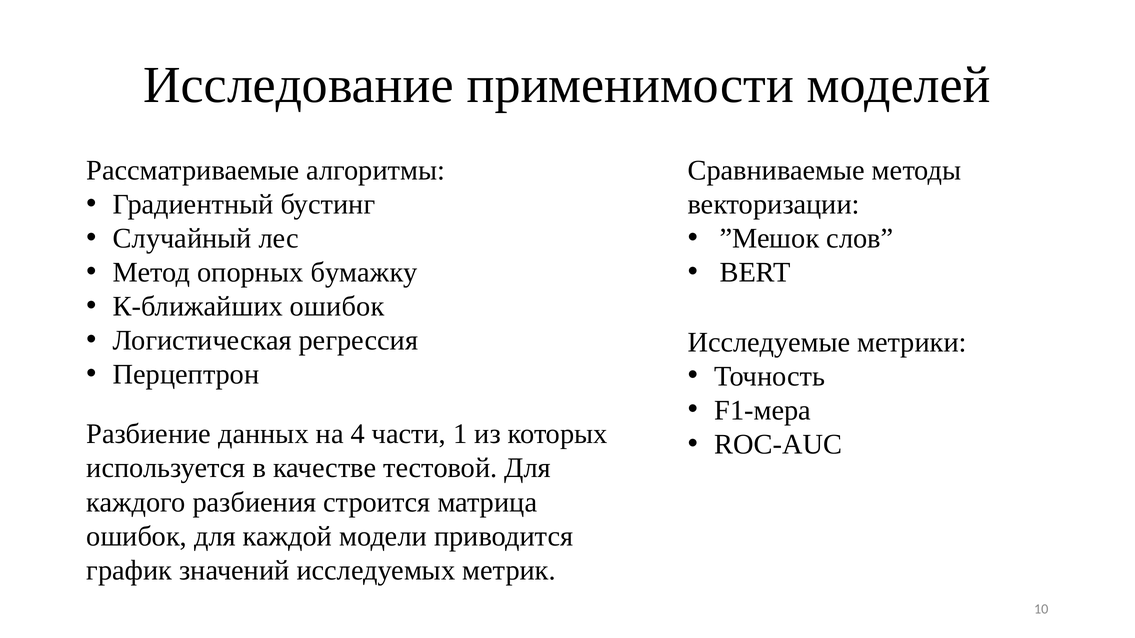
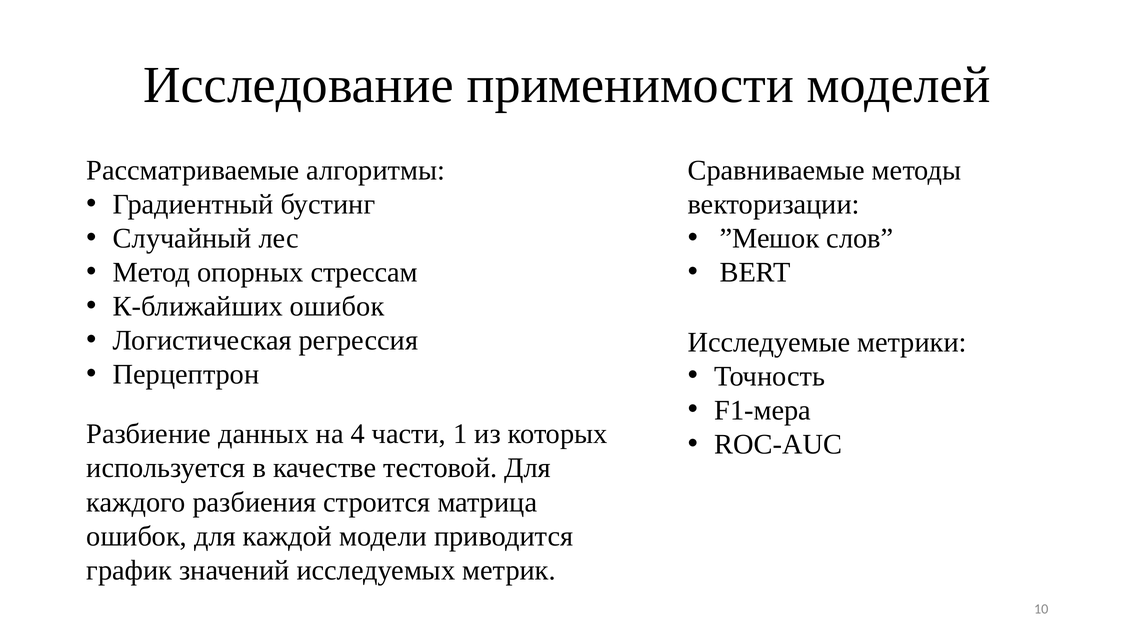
бумажку: бумажку -> стрессам
